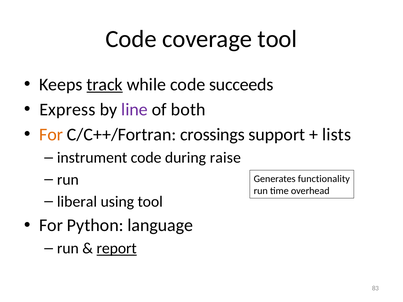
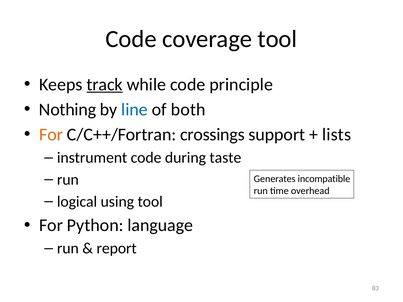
succeeds: succeeds -> principle
Express: Express -> Nothing
line colour: purple -> blue
raise: raise -> taste
functionality: functionality -> incompatible
liberal: liberal -> logical
report underline: present -> none
